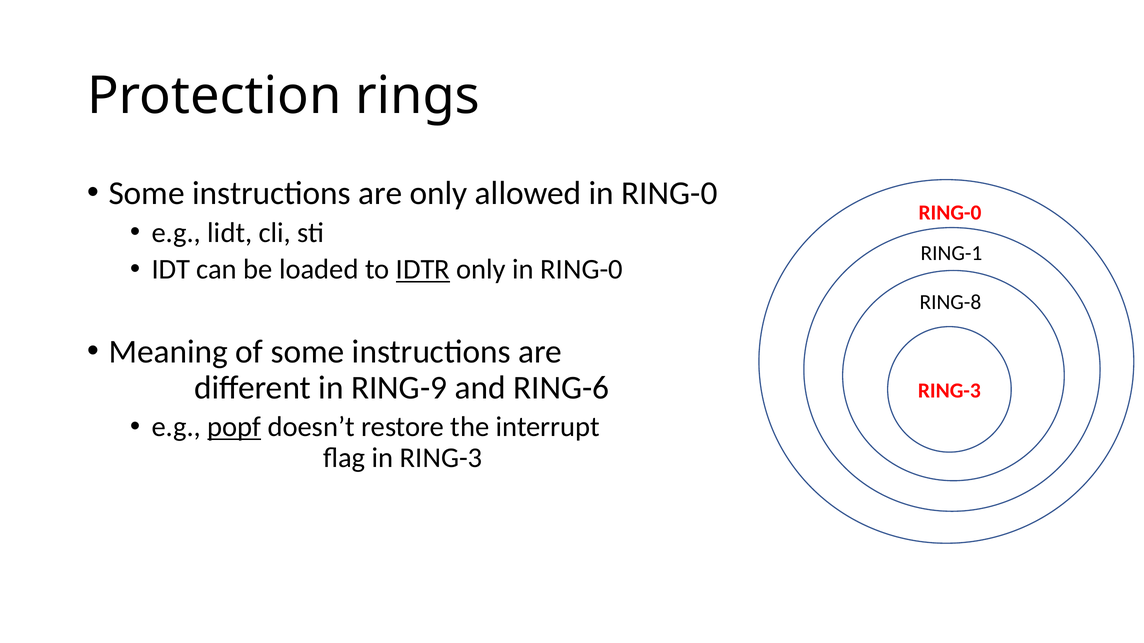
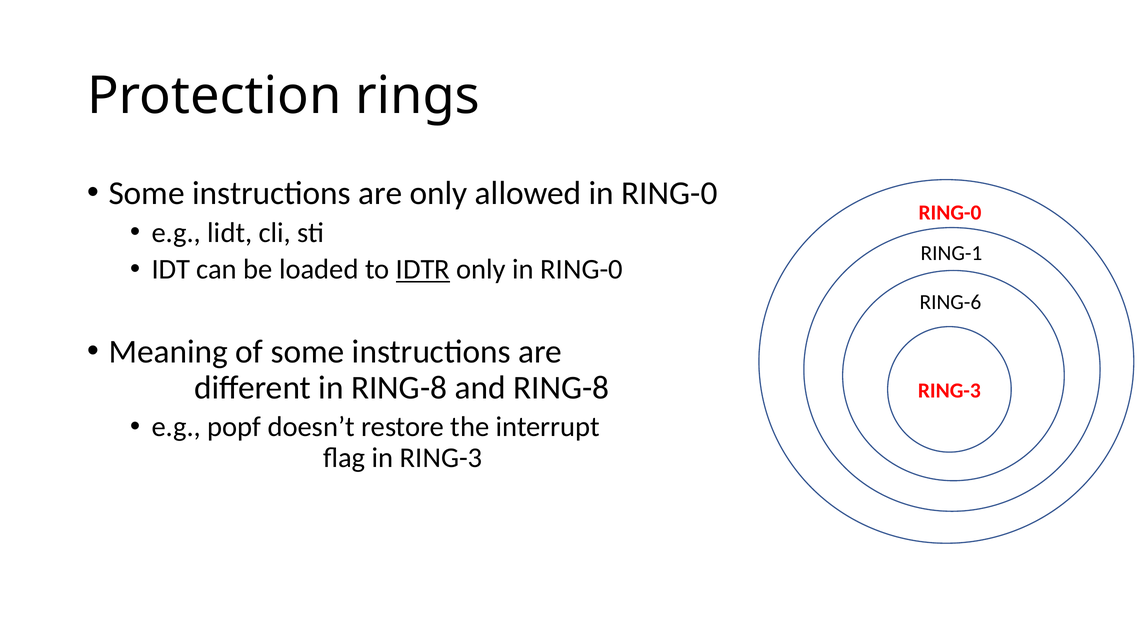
RING-8: RING-8 -> RING-6
in RING-9: RING-9 -> RING-8
and RING-6: RING-6 -> RING-8
popf underline: present -> none
